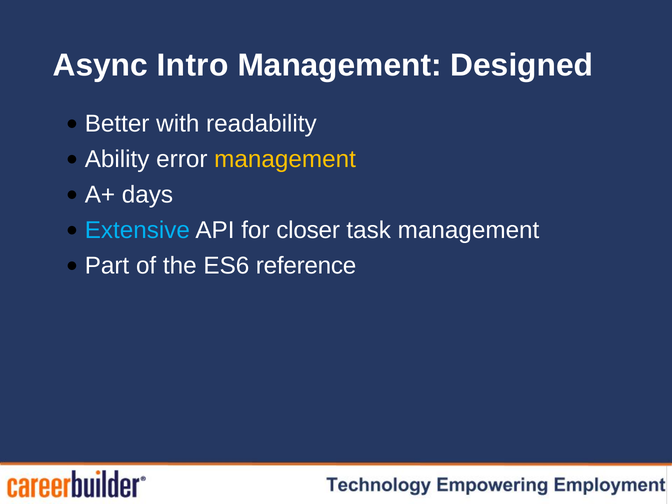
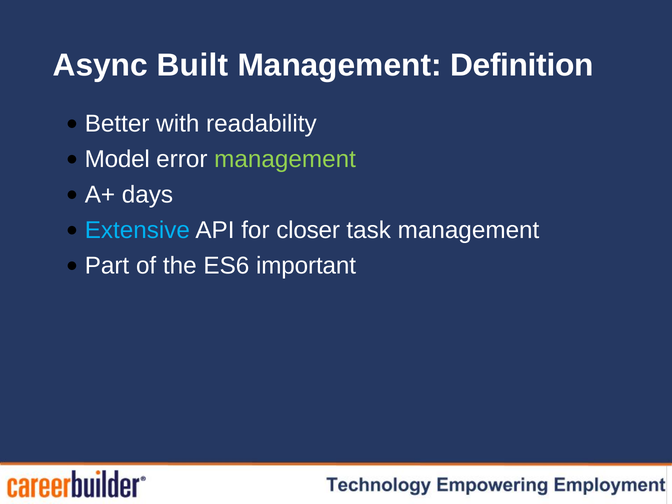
Intro: Intro -> Built
Designed: Designed -> Definition
Ability: Ability -> Model
management at (285, 159) colour: yellow -> light green
reference: reference -> important
